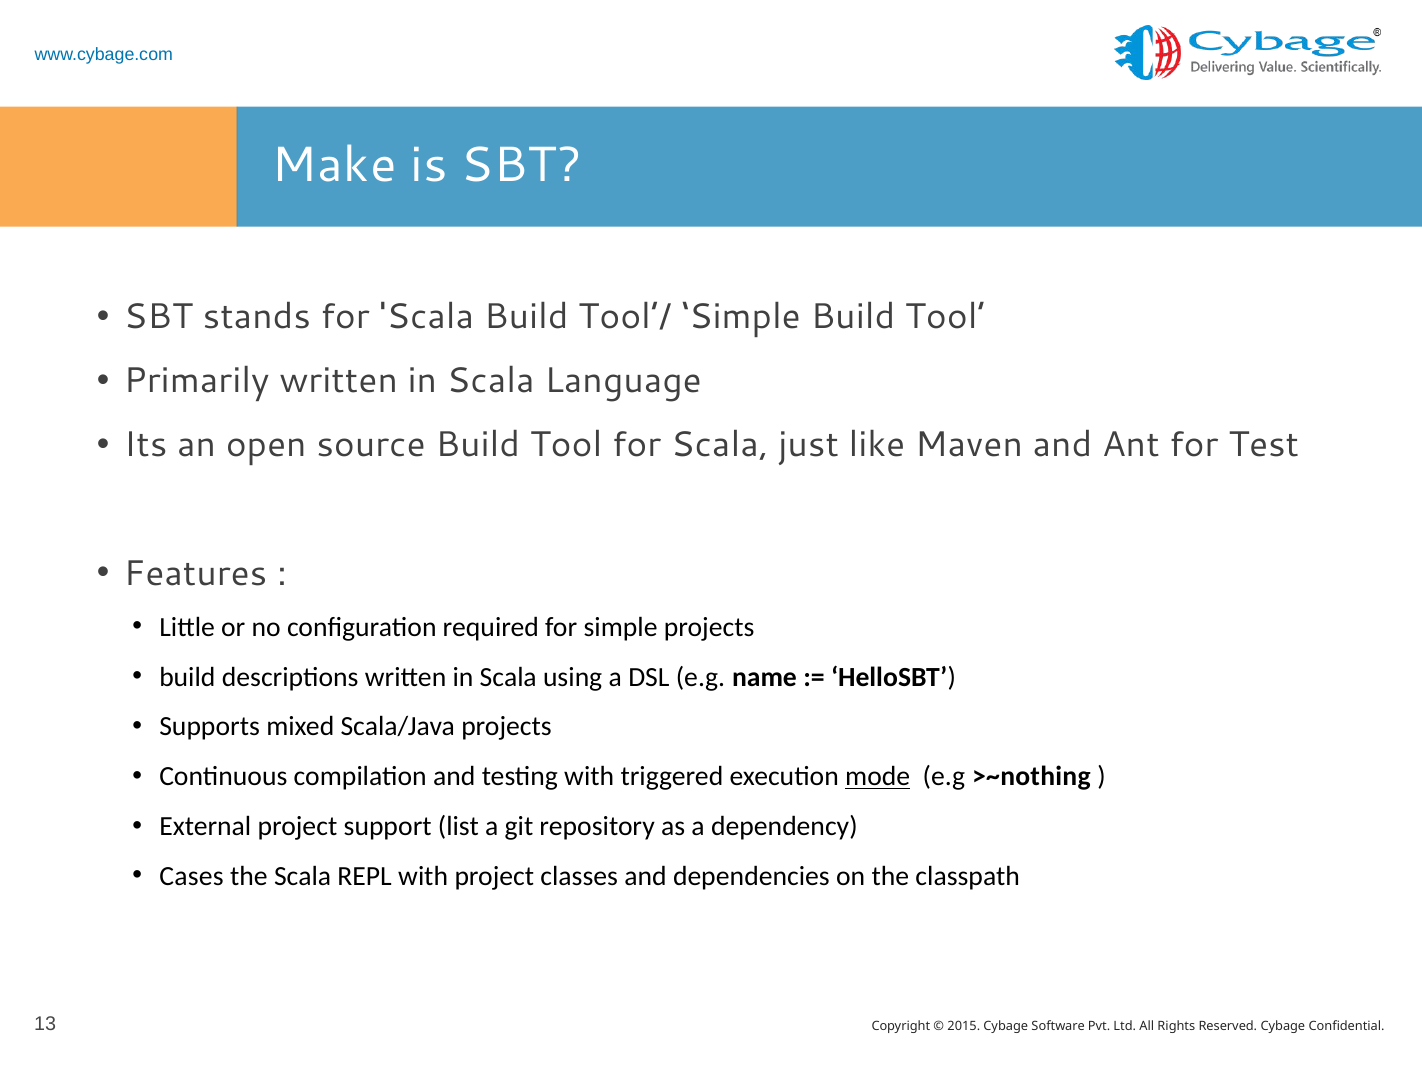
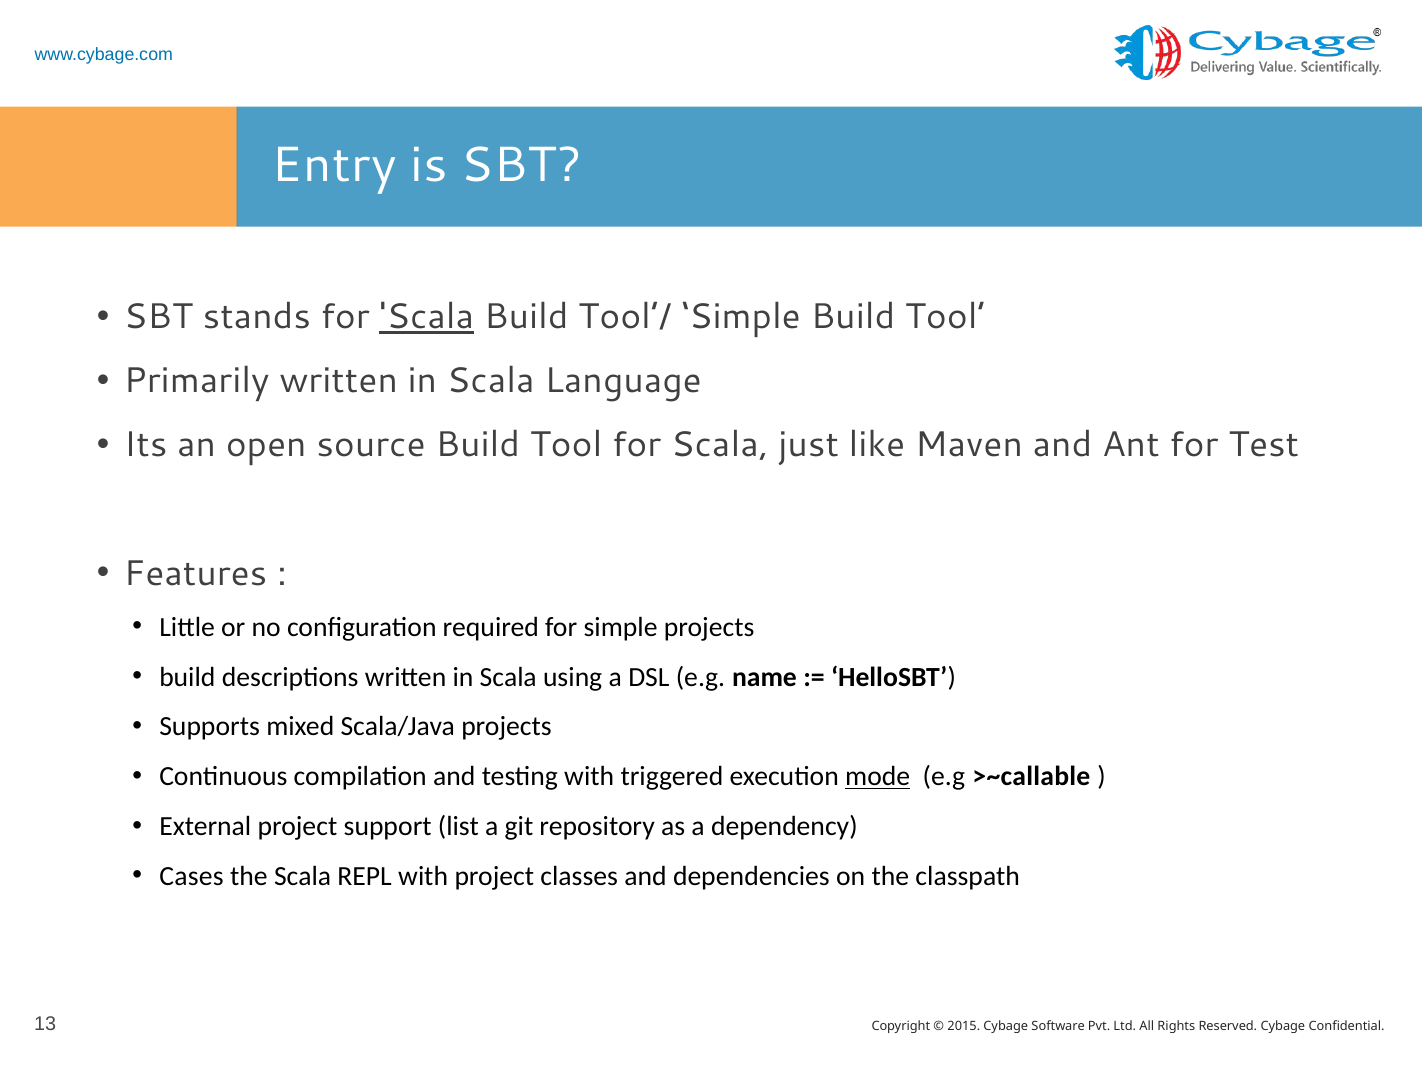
Make: Make -> Entry
Scala at (427, 317) underline: none -> present
>~nothing: >~nothing -> >~callable
